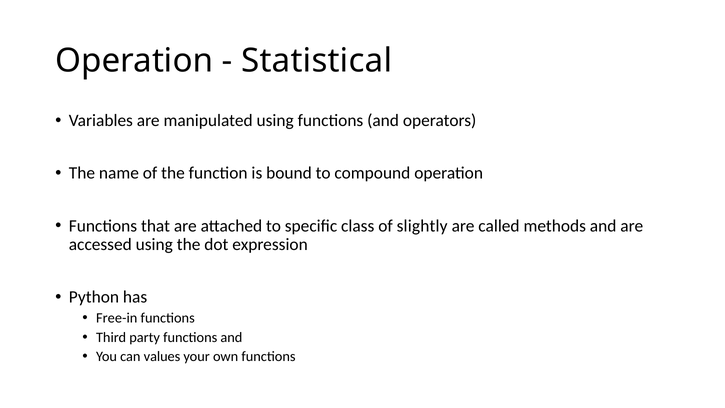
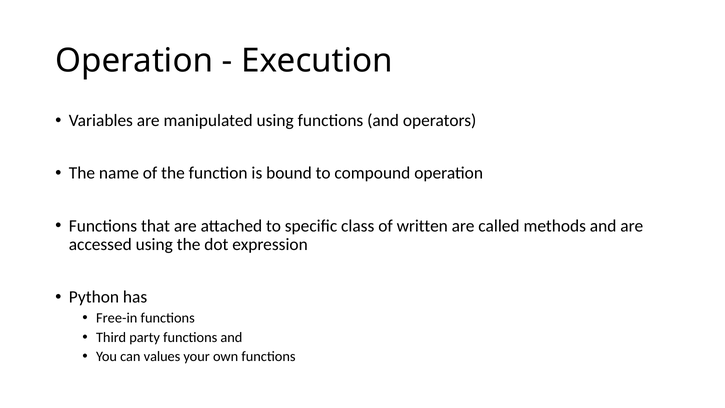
Statistical: Statistical -> Execution
slightly: slightly -> written
